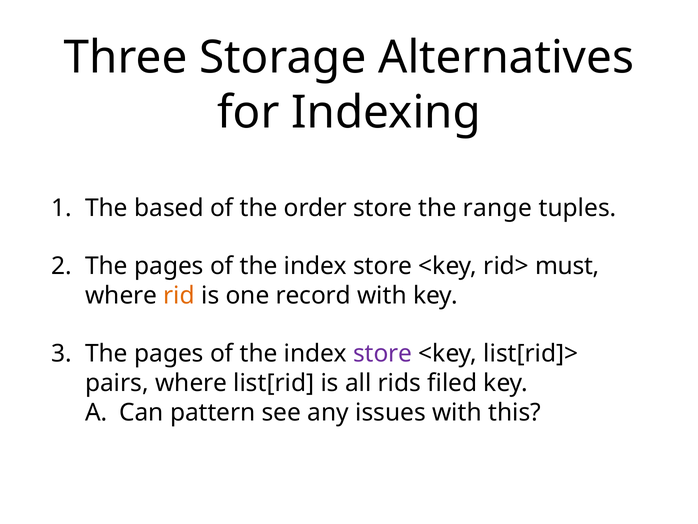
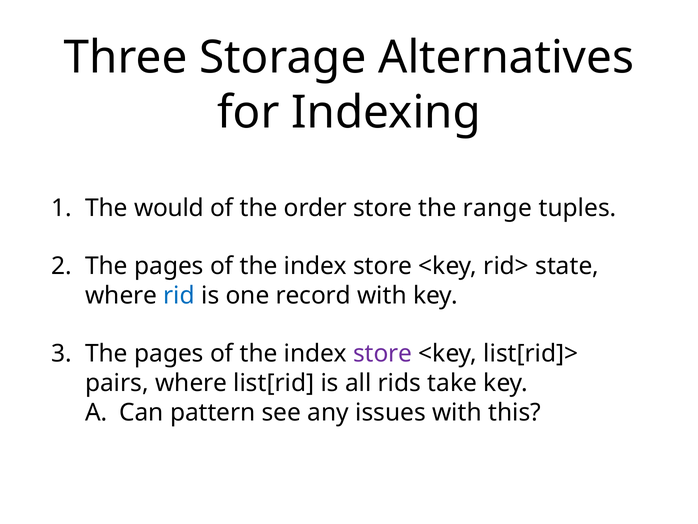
based: based -> would
must: must -> state
rid colour: orange -> blue
filed: filed -> take
